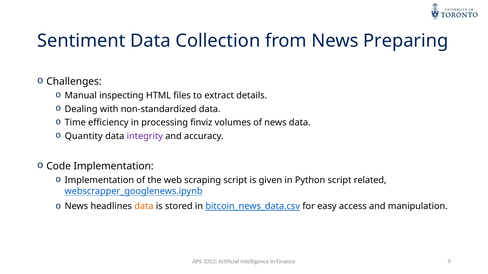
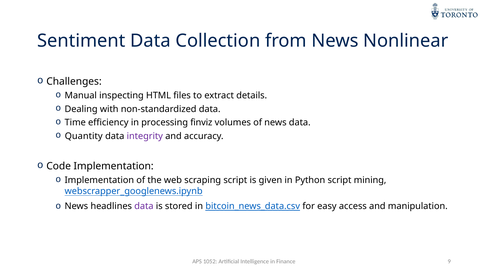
Preparing: Preparing -> Nonlinear
related: related -> mining
data at (144, 207) colour: orange -> purple
